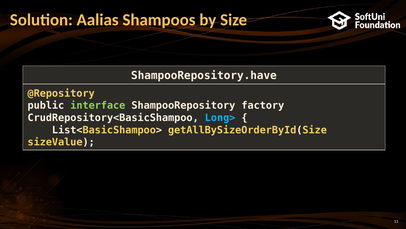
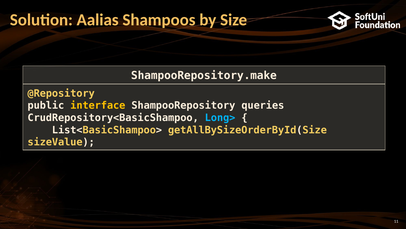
ShampooRepository.have: ShampooRepository.have -> ShampooRepository.make
interface colour: light green -> yellow
factory: factory -> queries
